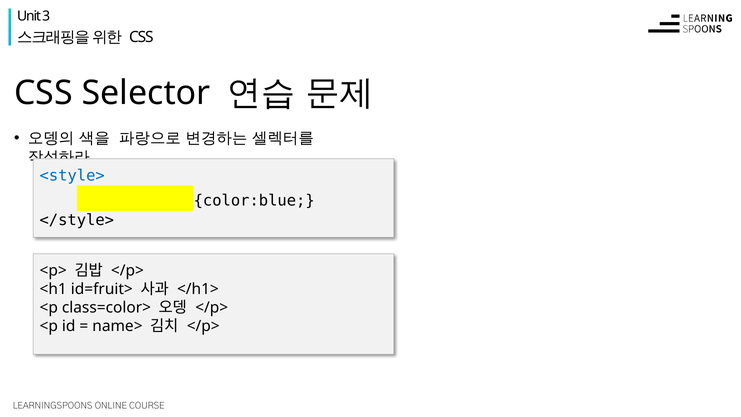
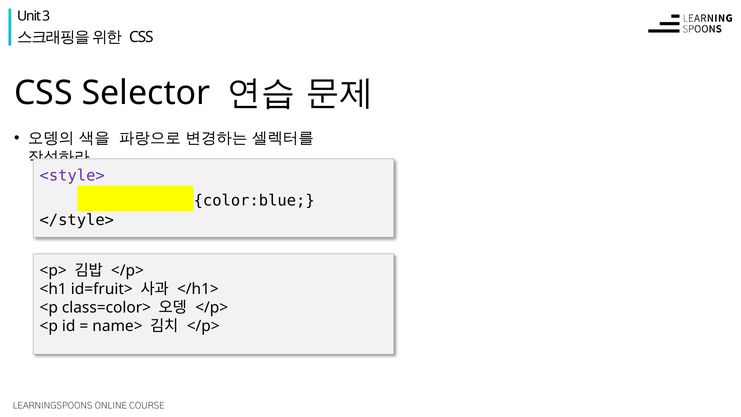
<style> colour: blue -> purple
